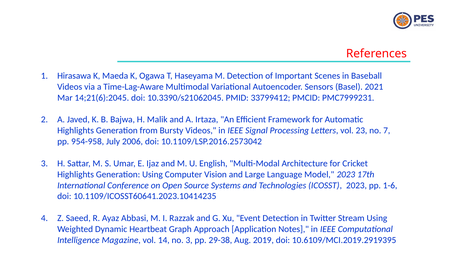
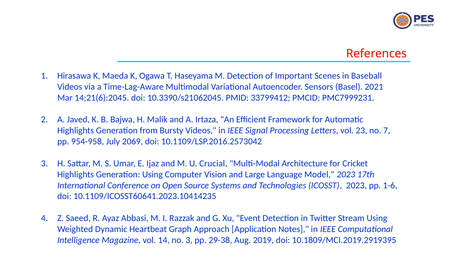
2006: 2006 -> 2069
English: English -> Crucial
10.6109/MCI.2019.2919395: 10.6109/MCI.2019.2919395 -> 10.1809/MCI.2019.2919395
